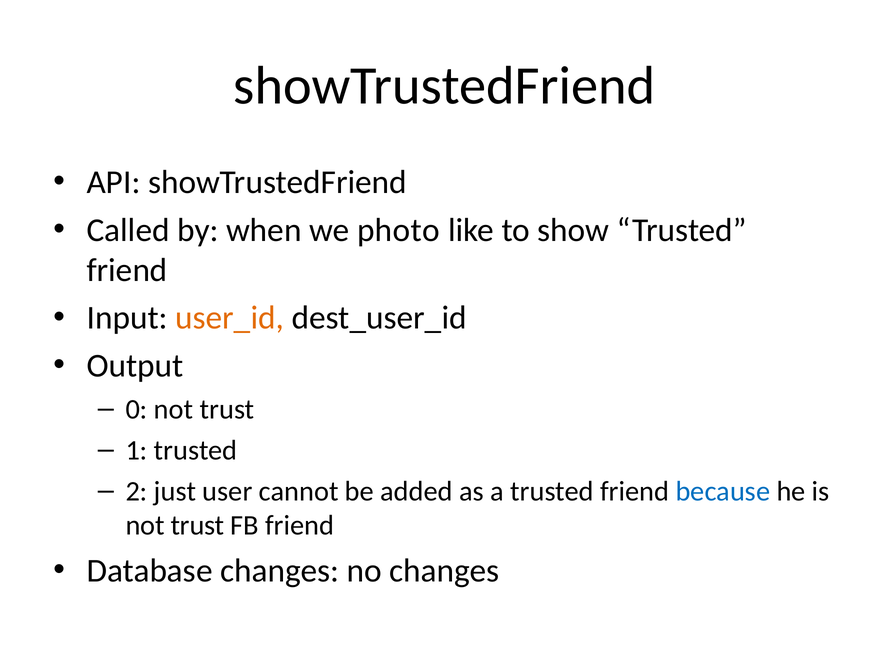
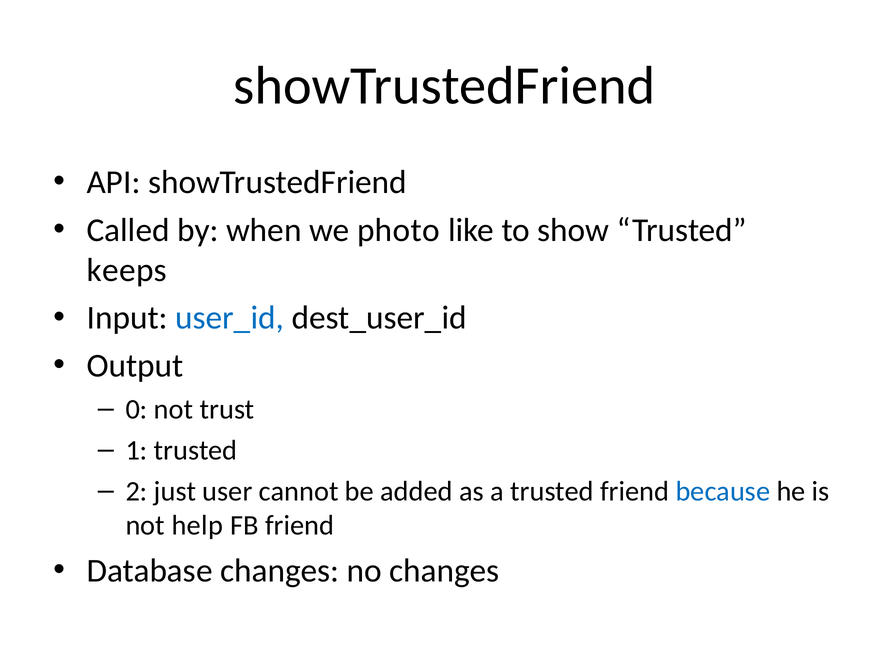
friend at (127, 270): friend -> keeps
user_id colour: orange -> blue
trust at (198, 526): trust -> help
